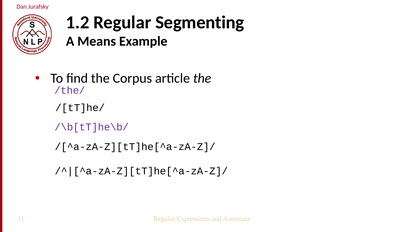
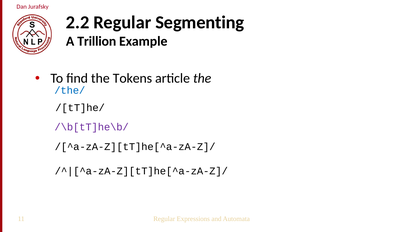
1.2: 1.2 -> 2.2
Means: Means -> Trillion
Corpus: Corpus -> Tokens
/the/ colour: purple -> blue
